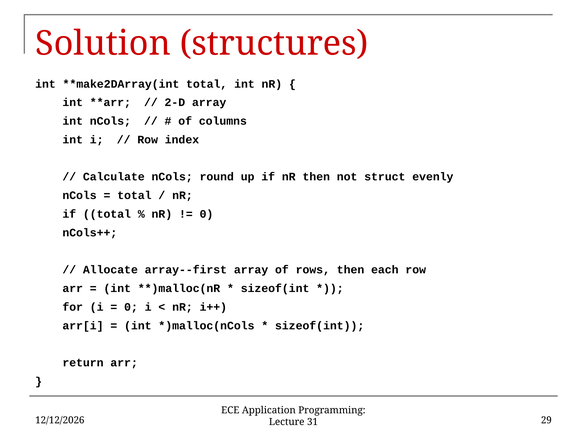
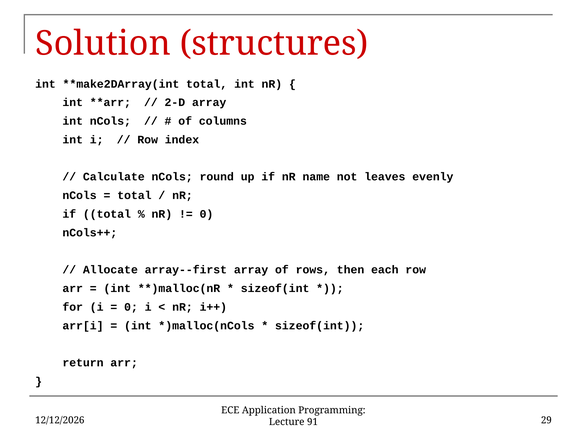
nR then: then -> name
struct: struct -> leaves
31: 31 -> 91
